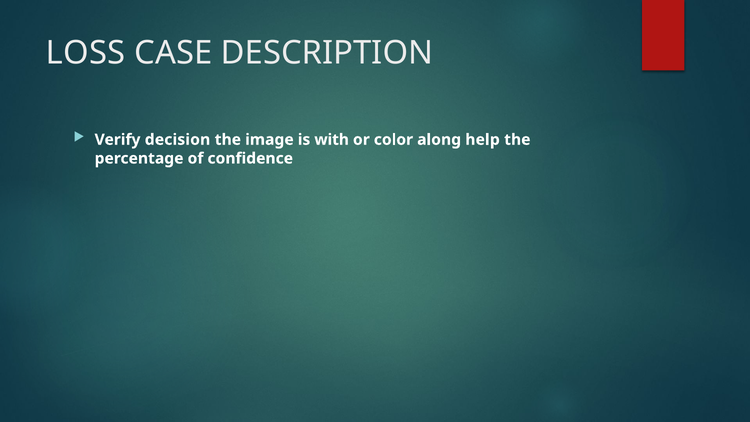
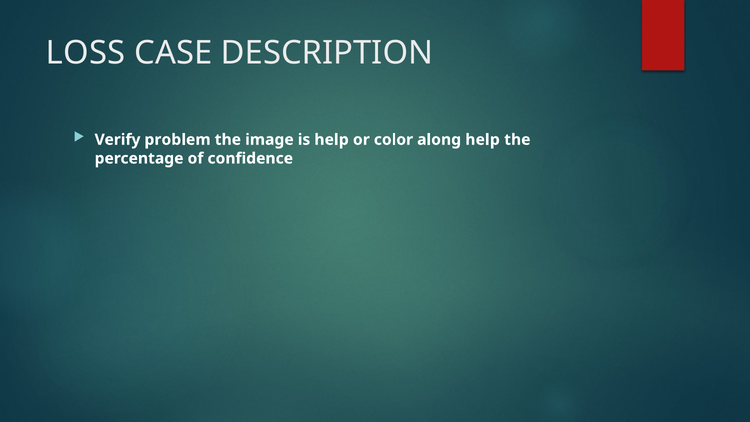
decision: decision -> problem
is with: with -> help
